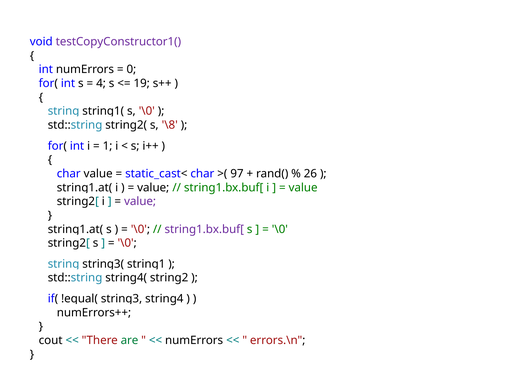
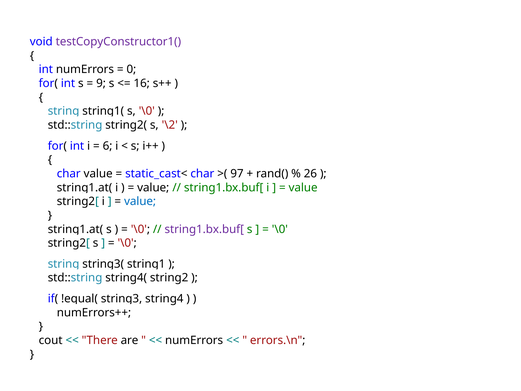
4: 4 -> 9
19: 19 -> 16
\8: \8 -> \2
1: 1 -> 6
value at (140, 201) colour: purple -> blue
are colour: green -> black
